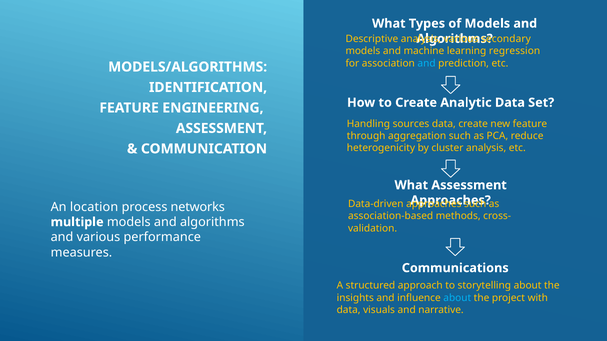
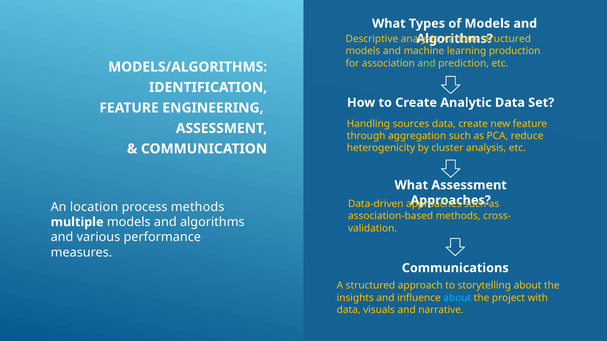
secondary at (506, 39): secondary -> structured
regression: regression -> production
and at (427, 63) colour: light blue -> light green
process networks: networks -> methods
